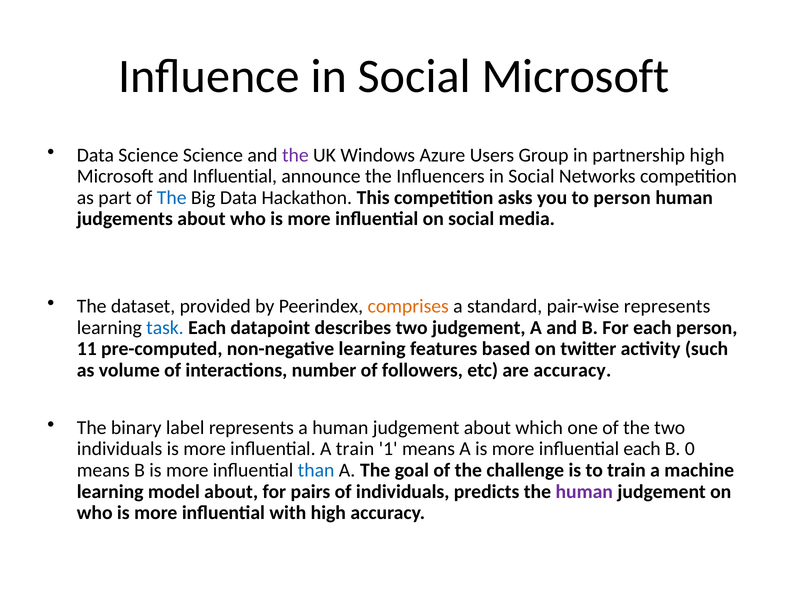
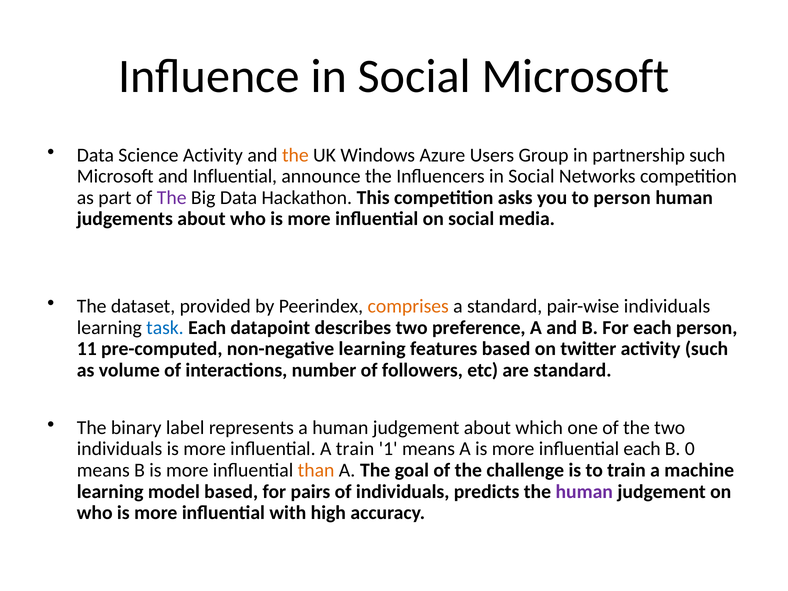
Science Science: Science -> Activity
the at (295, 155) colour: purple -> orange
partnership high: high -> such
The at (172, 198) colour: blue -> purple
pair-wise represents: represents -> individuals
two judgement: judgement -> preference
are accuracy: accuracy -> standard
than colour: blue -> orange
model about: about -> based
